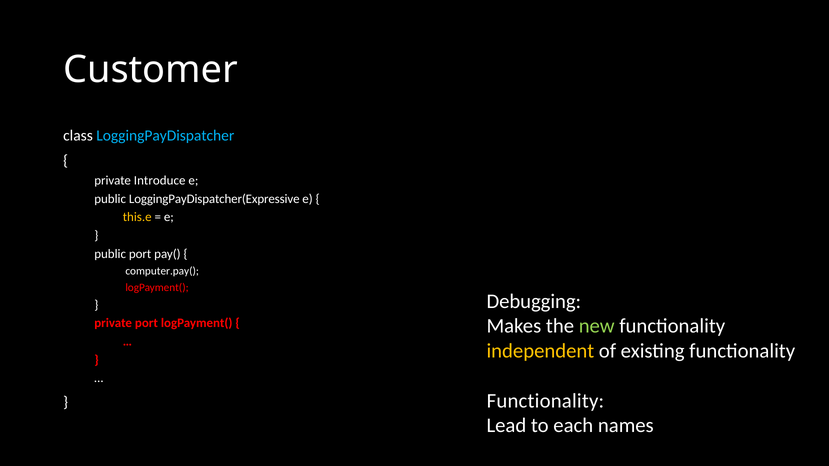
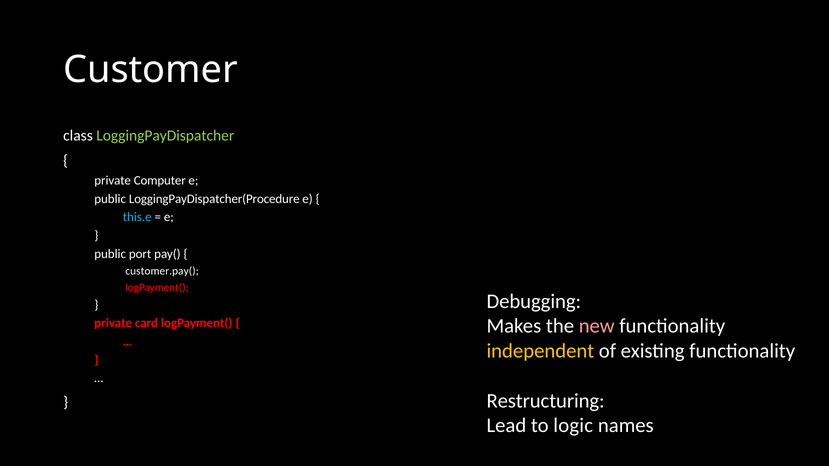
LoggingPayDispatcher colour: light blue -> light green
Introduce: Introduce -> Computer
LoggingPayDispatcher(Expressive: LoggingPayDispatcher(Expressive -> LoggingPayDispatcher(Procedure
this.e colour: yellow -> light blue
computer.pay(: computer.pay( -> customer.pay(
new colour: light green -> pink
private port: port -> card
Functionality at (545, 401): Functionality -> Restructuring
each: each -> logic
